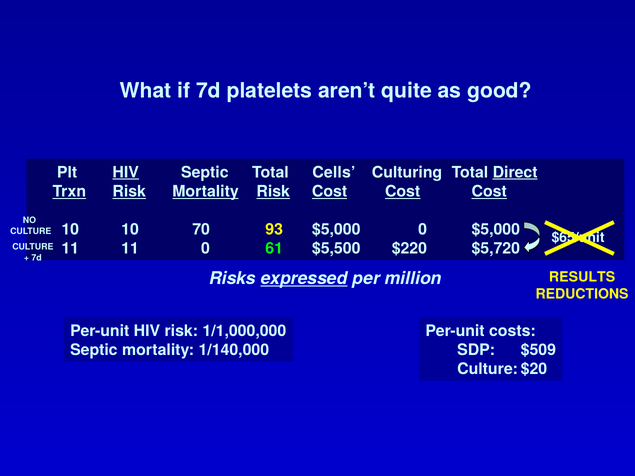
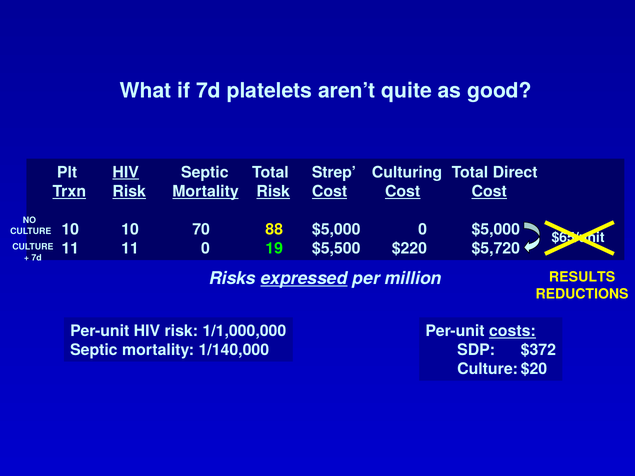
Cells: Cells -> Strep
Direct underline: present -> none
93: 93 -> 88
61: 61 -> 19
costs underline: none -> present
$509: $509 -> $372
